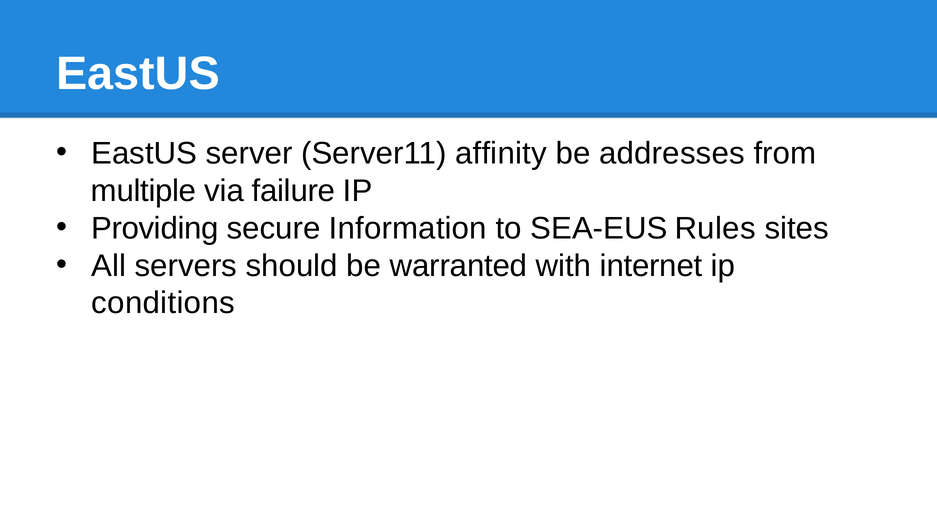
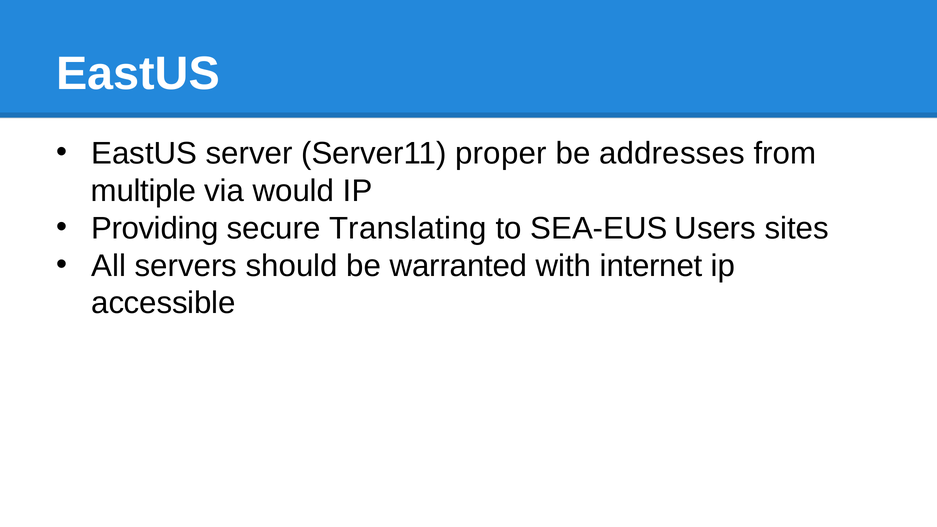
affinity: affinity -> proper
failure: failure -> would
Information: Information -> Translating
Rules: Rules -> Users
conditions: conditions -> accessible
